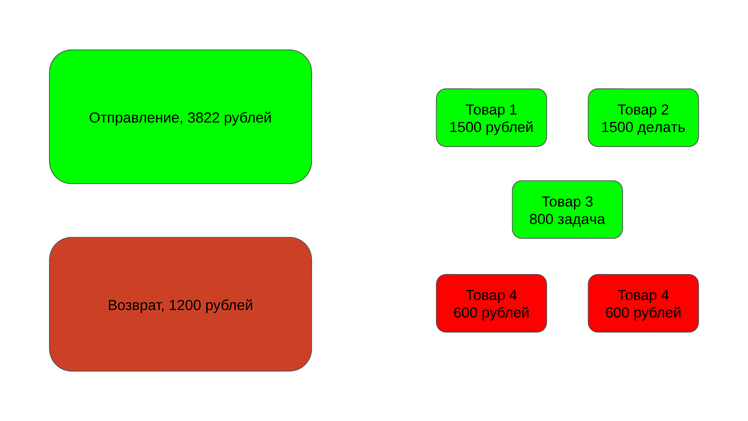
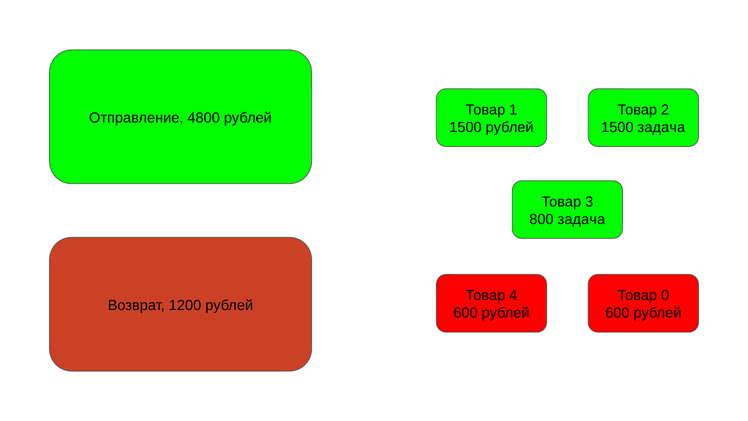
3822: 3822 -> 4800
1500 делать: делать -> задача
4 at (665, 295): 4 -> 0
